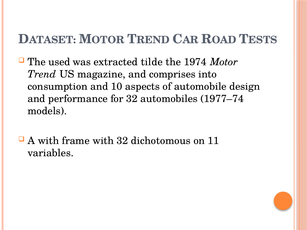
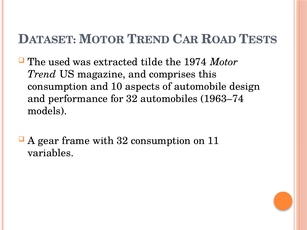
into: into -> this
1977–74: 1977–74 -> 1963–74
A with: with -> gear
32 dichotomous: dichotomous -> consumption
